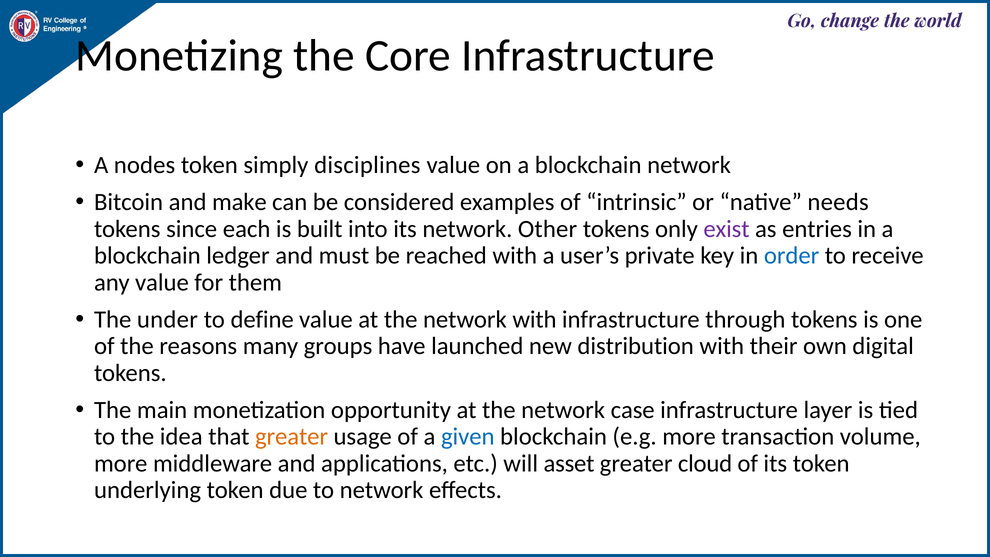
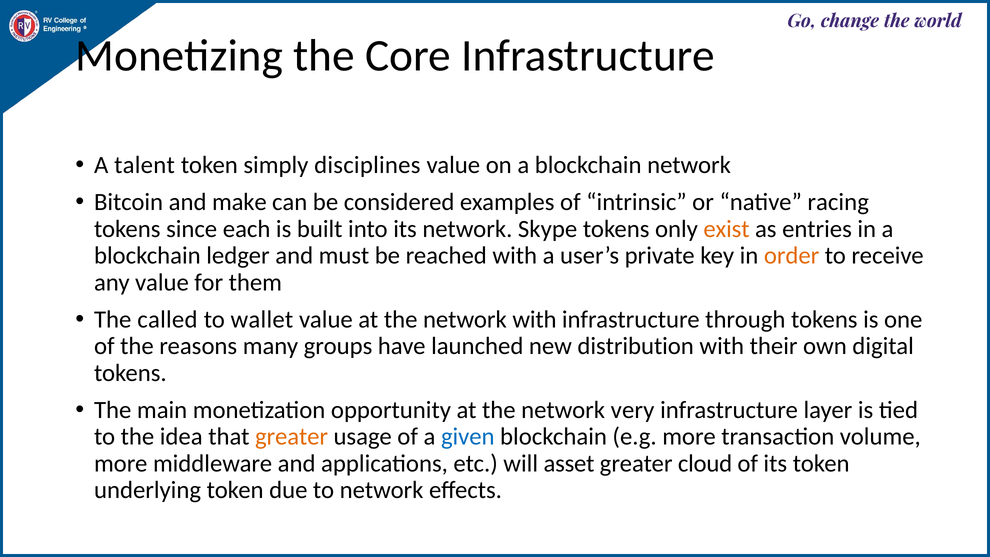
nodes: nodes -> talent
needs: needs -> racing
Other: Other -> Skype
exist colour: purple -> orange
order colour: blue -> orange
under: under -> called
define: define -> wallet
case: case -> very
